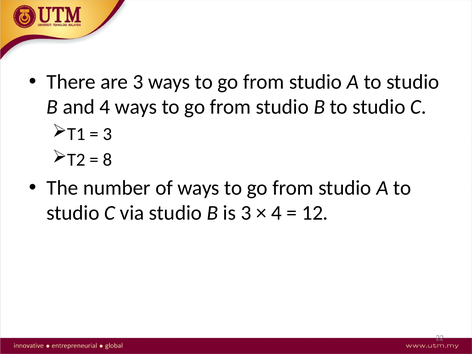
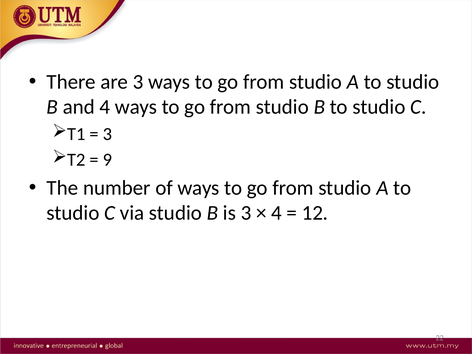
8: 8 -> 9
